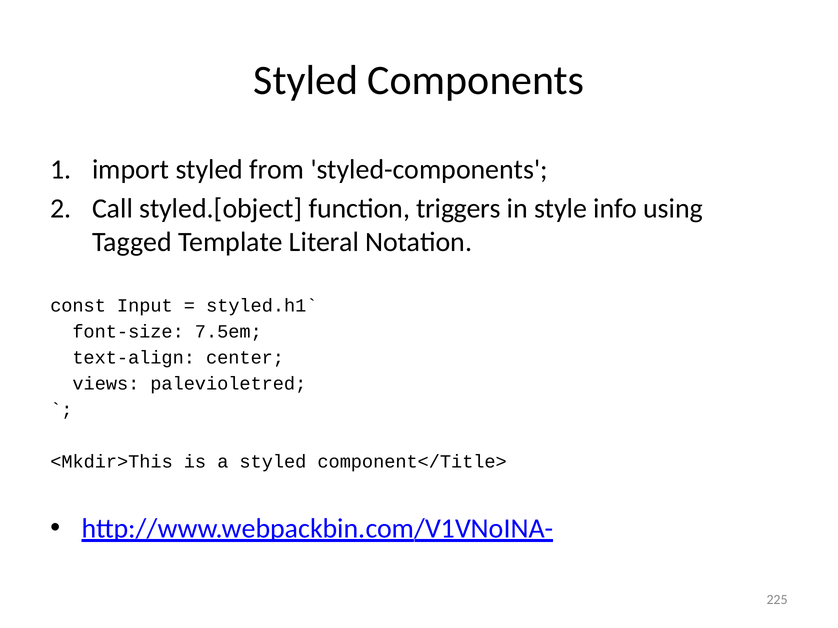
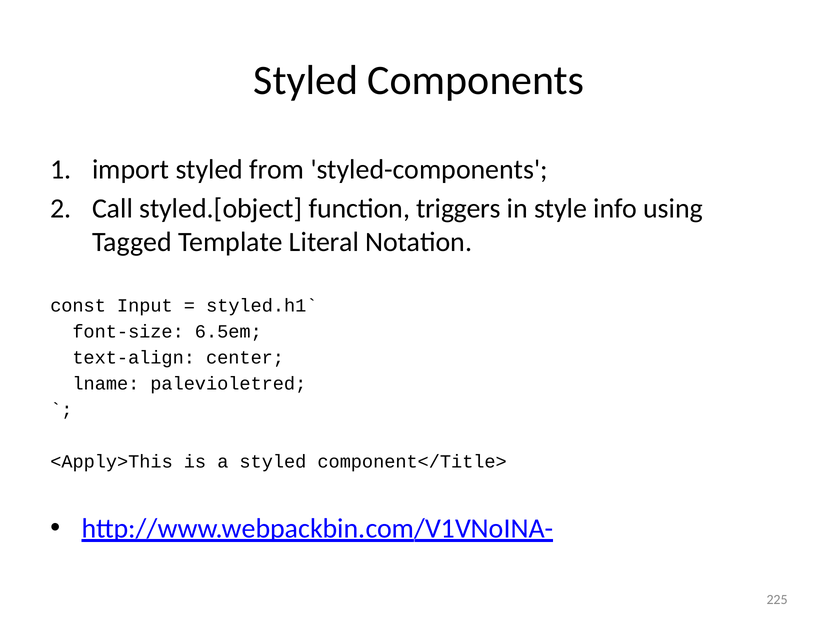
7.5em: 7.5em -> 6.5em
views: views -> lname
<Mkdir>This: <Mkdir>This -> <Apply>This
